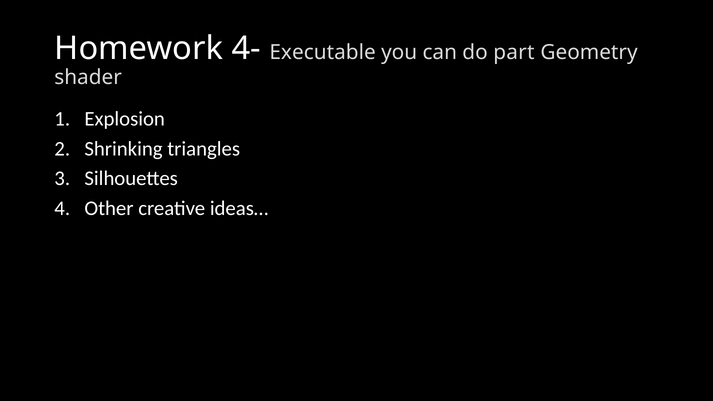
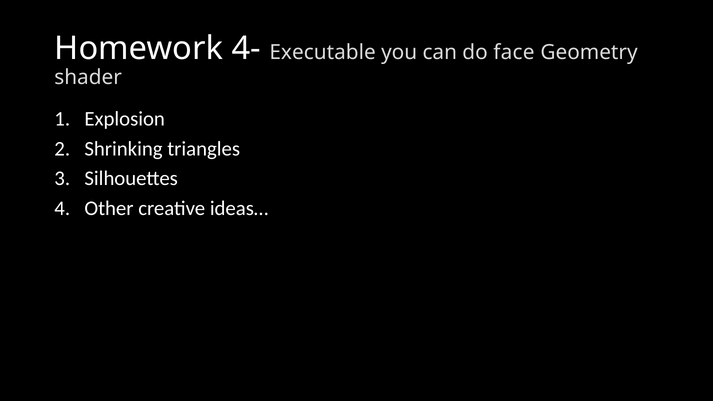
part: part -> face
